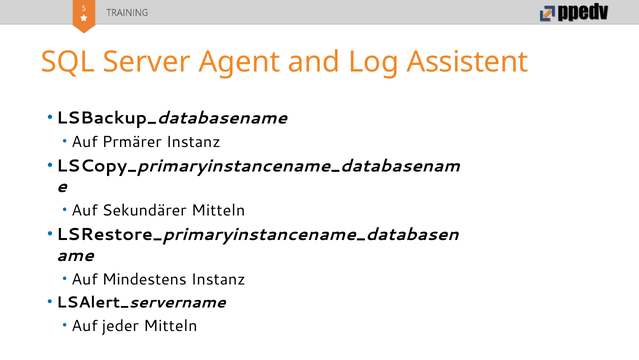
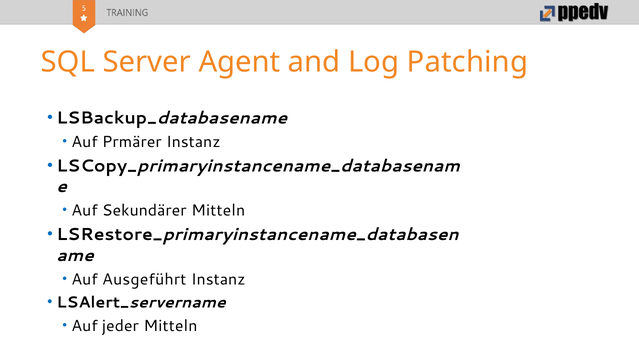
Assistent: Assistent -> Patching
Mindestens: Mindestens -> Ausgeführt
